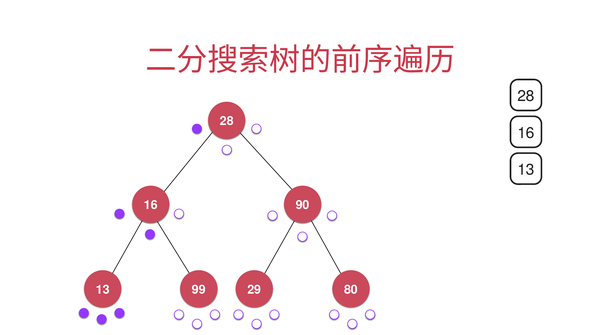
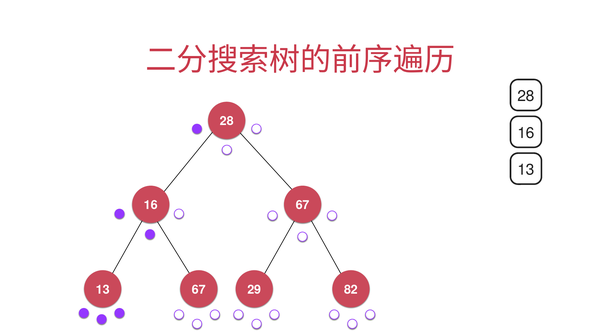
16 90: 90 -> 67
13 99: 99 -> 67
80: 80 -> 82
